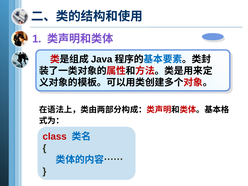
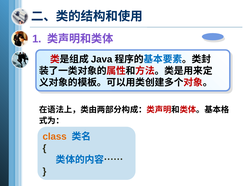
class colour: red -> orange
